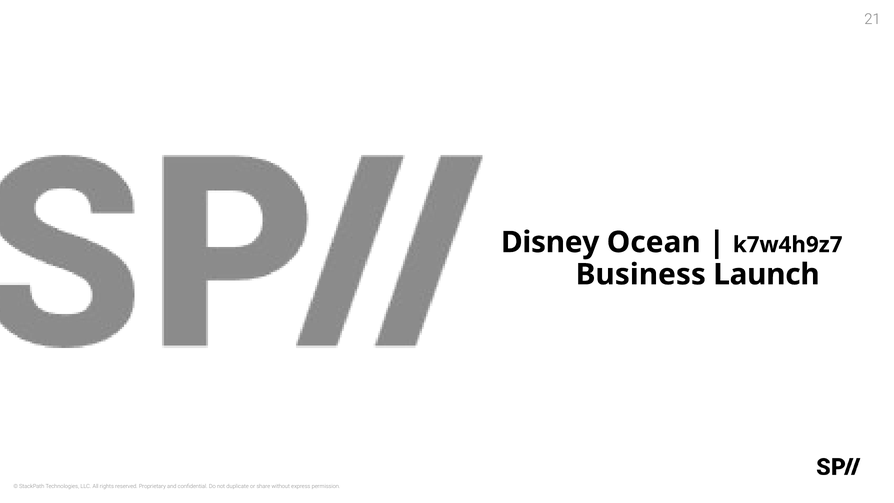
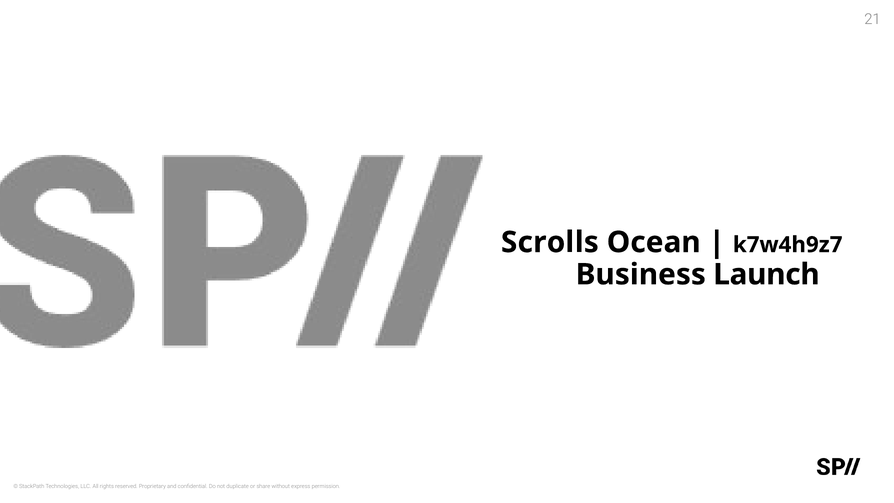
Disney: Disney -> Scrolls
